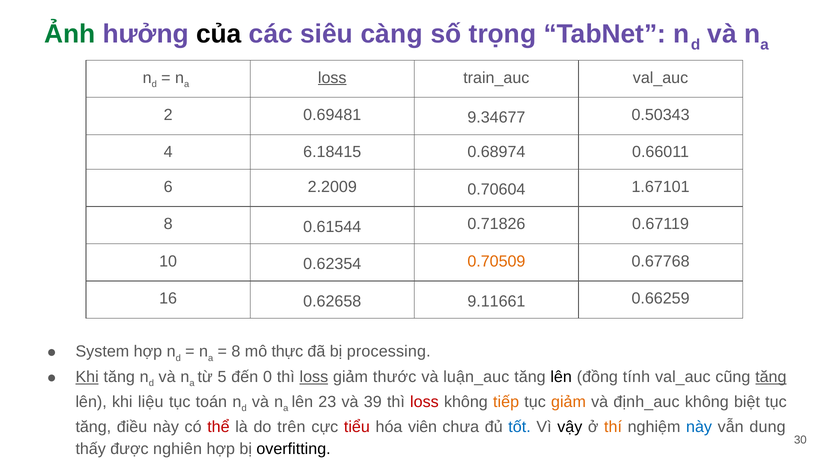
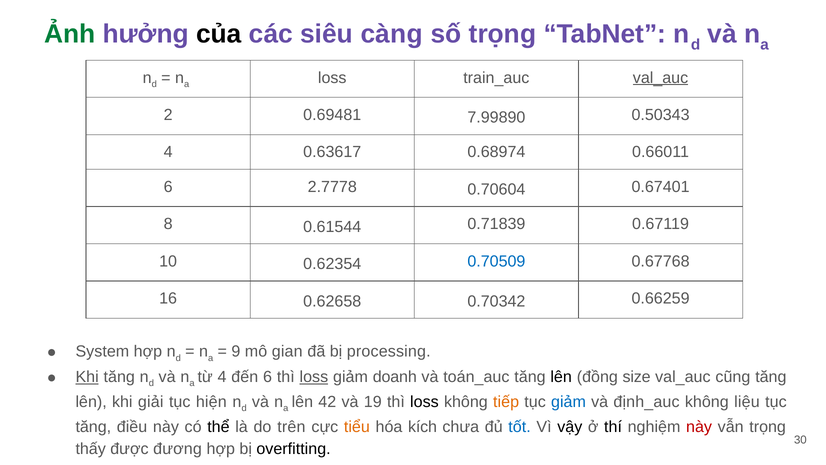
loss at (332, 78) underline: present -> none
val_auc at (661, 78) underline: none -> present
9.34677: 9.34677 -> 7.99890
6.18415: 6.18415 -> 0.63617
2.2009: 2.2009 -> 2.7778
1.67101: 1.67101 -> 0.67401
0.71826: 0.71826 -> 0.71839
0.70509 colour: orange -> blue
9.11661: 9.11661 -> 0.70342
8 at (236, 351): 8 -> 9
thực: thực -> gian
từ 5: 5 -> 4
đến 0: 0 -> 6
thước: thước -> doanh
luận_auc: luận_auc -> toán_auc
tính: tính -> size
tăng at (771, 377) underline: present -> none
liệu: liệu -> giải
toán: toán -> hiện
23: 23 -> 42
39: 39 -> 19
loss at (424, 402) colour: red -> black
giảm at (569, 402) colour: orange -> blue
biệt: biệt -> liệu
thể colour: red -> black
tiểu colour: red -> orange
viên: viên -> kích
thí colour: orange -> black
này at (699, 427) colour: blue -> red
vẫn dung: dung -> trọng
nghiên: nghiên -> đương
